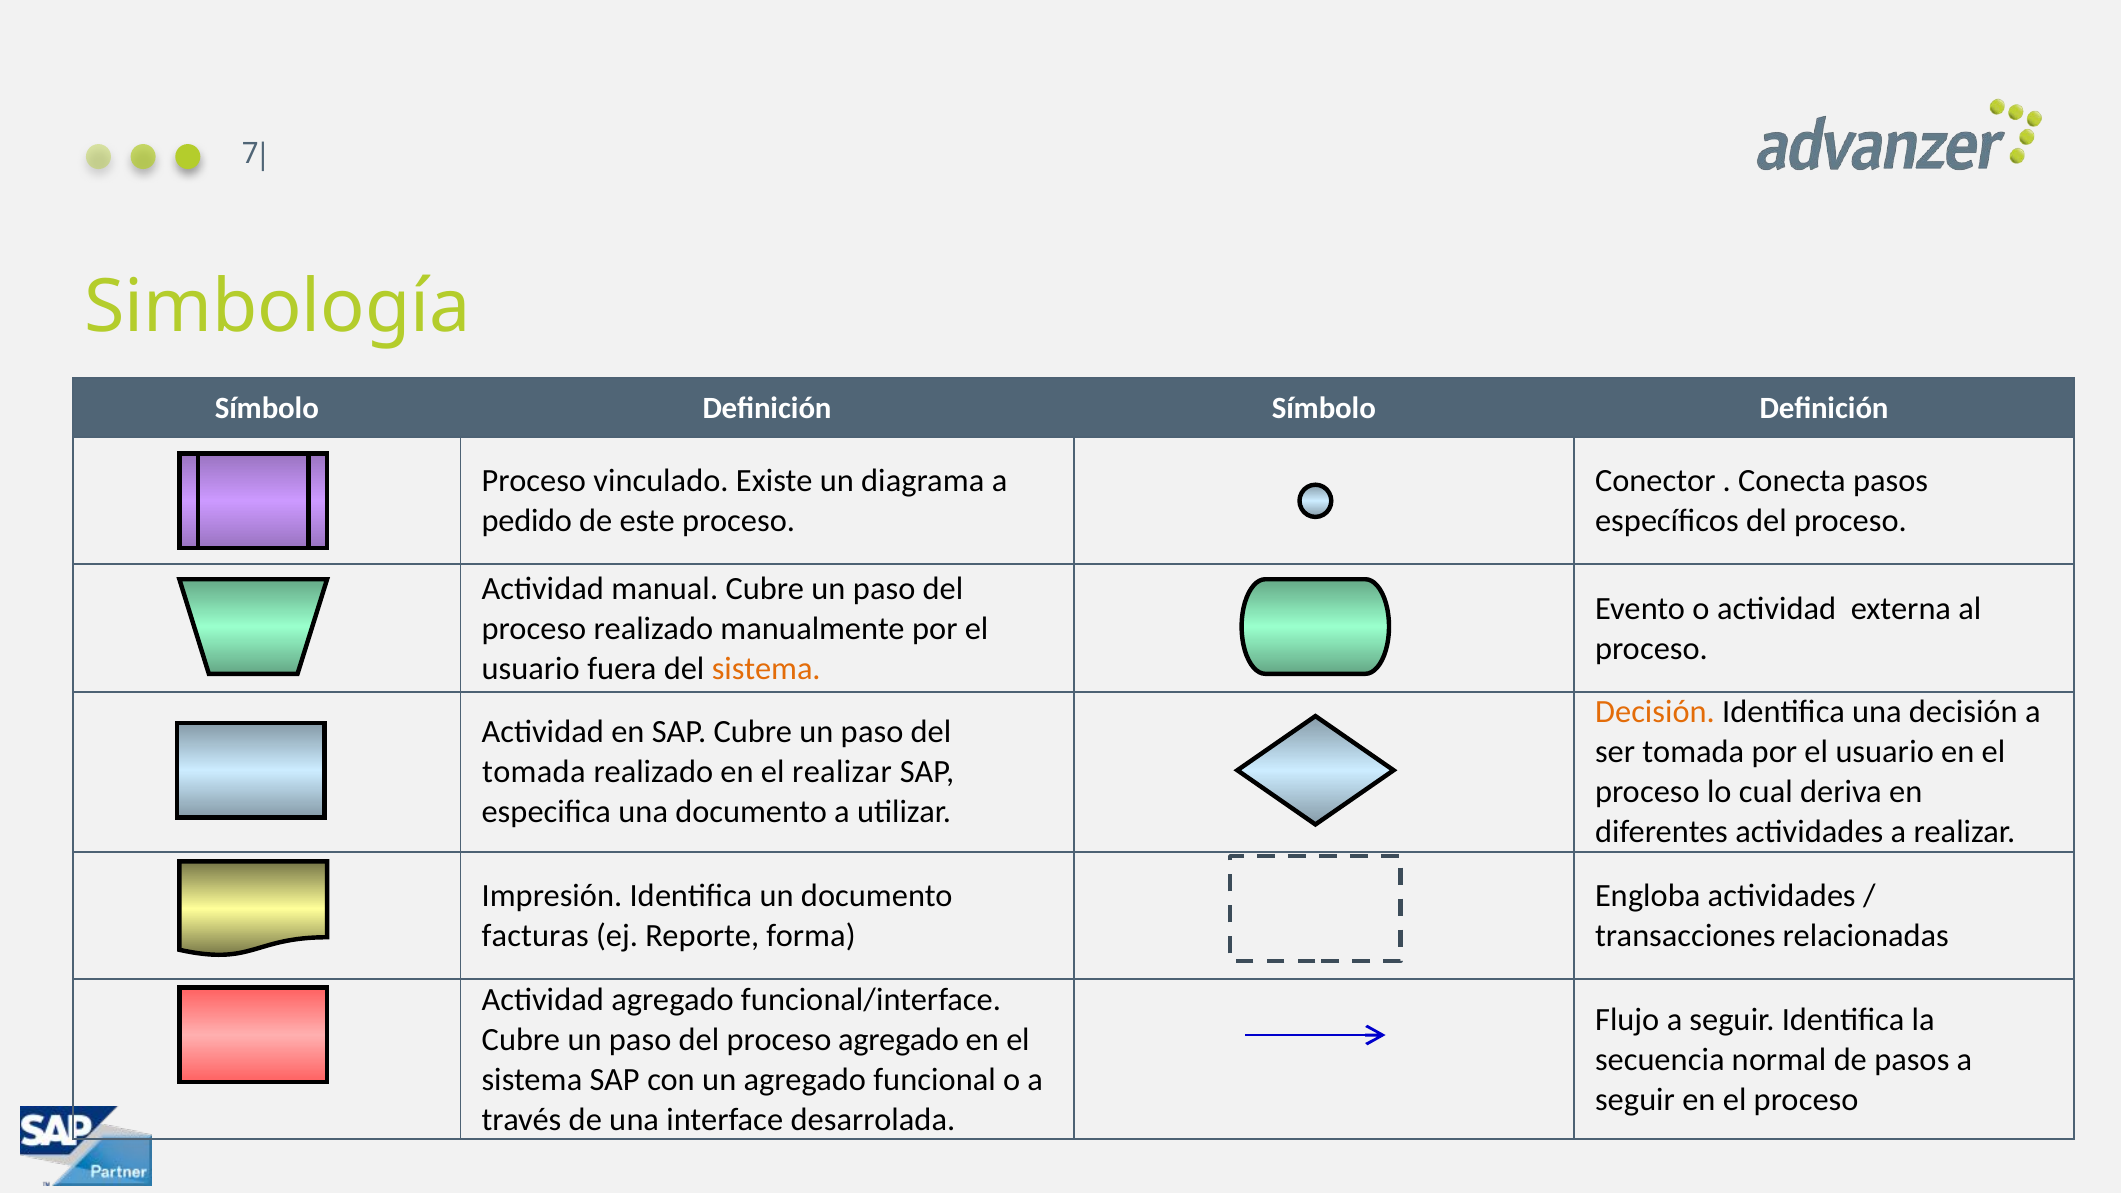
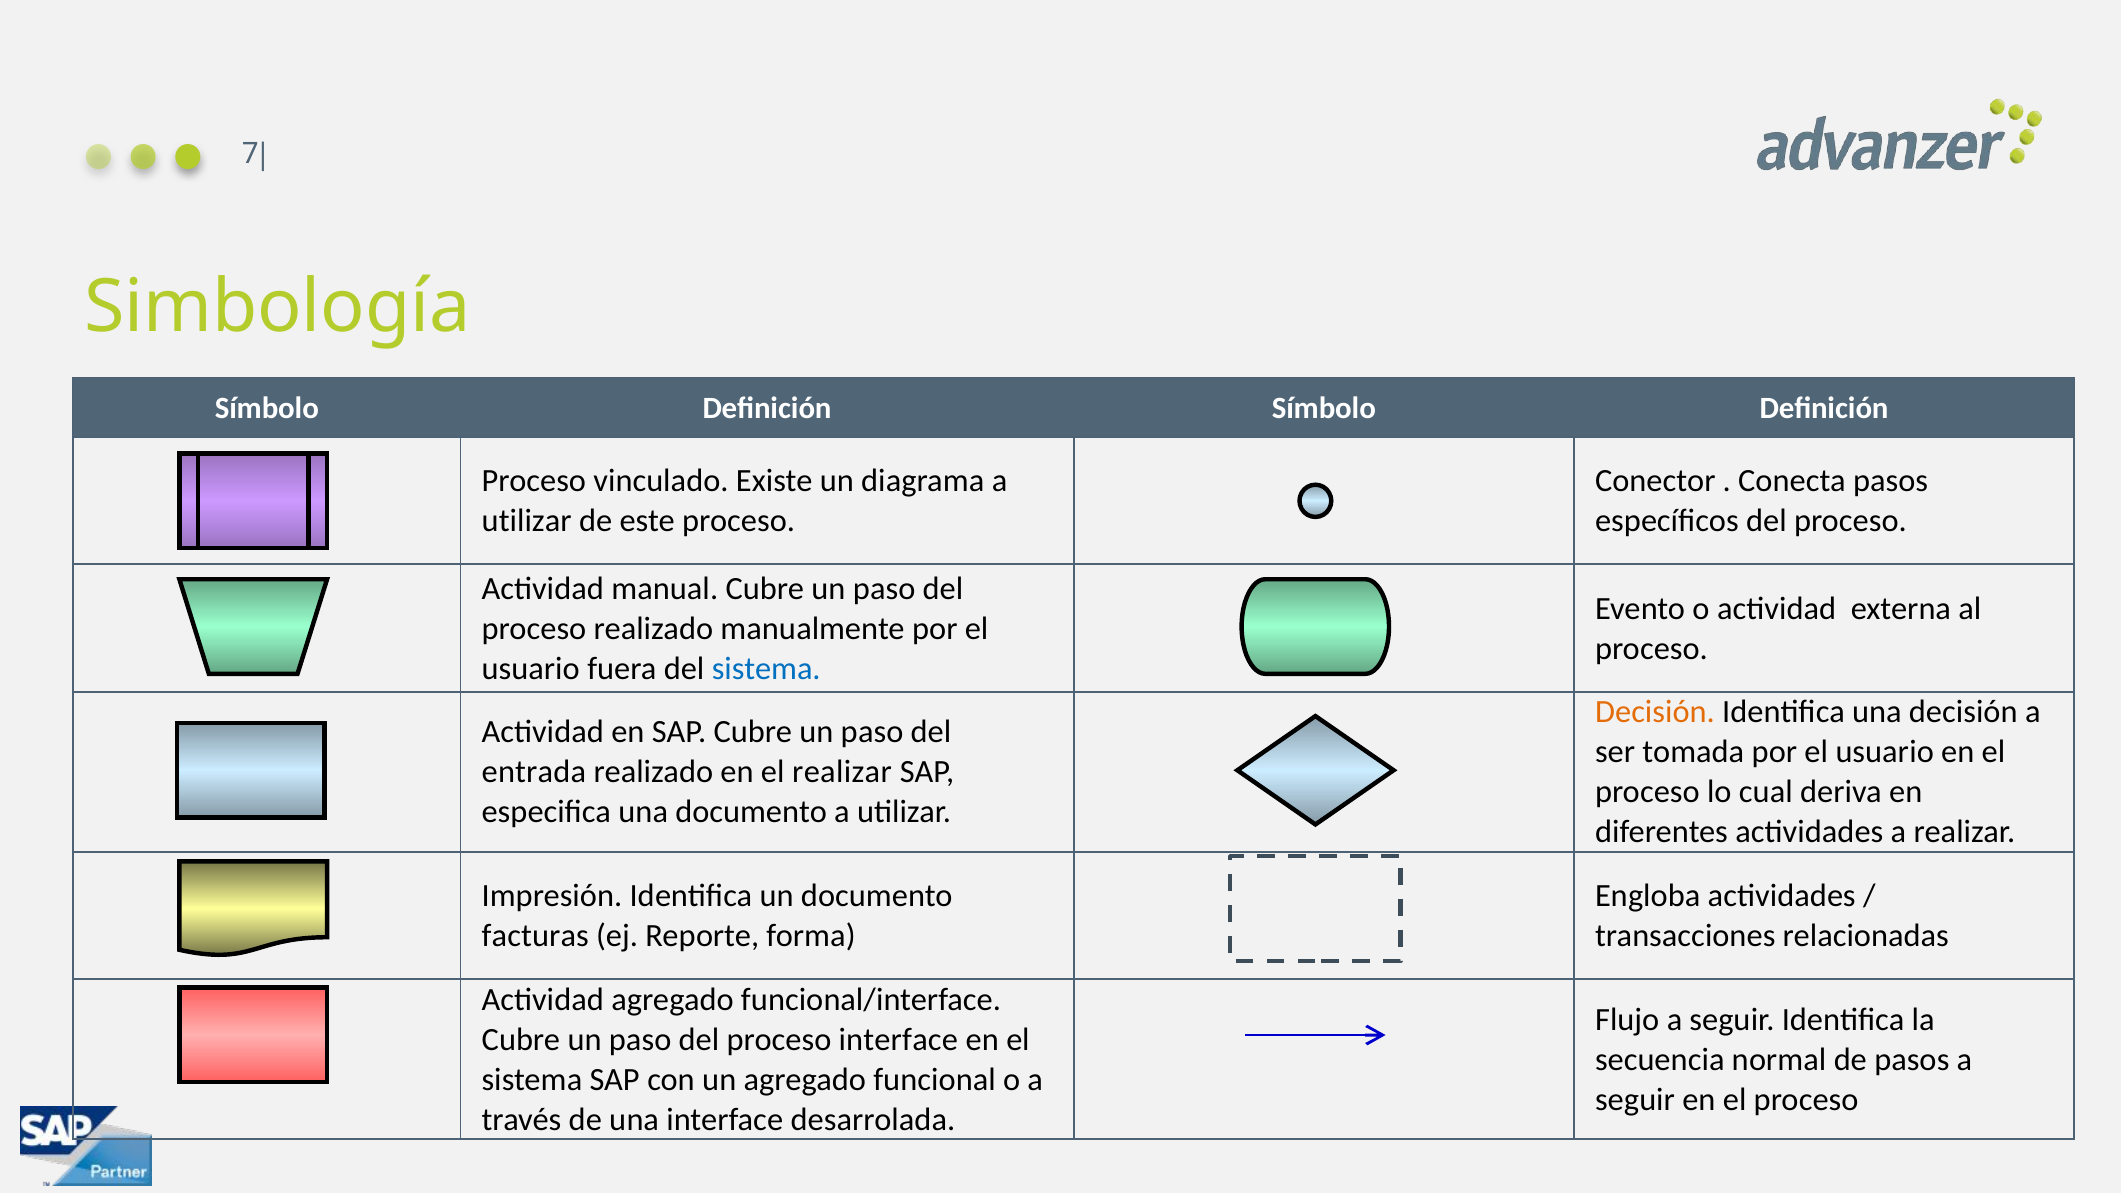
pedido at (527, 521): pedido -> utilizar
sistema at (766, 669) colour: orange -> blue
tomada at (534, 772): tomada -> entrada
proceso agregado: agregado -> interface
